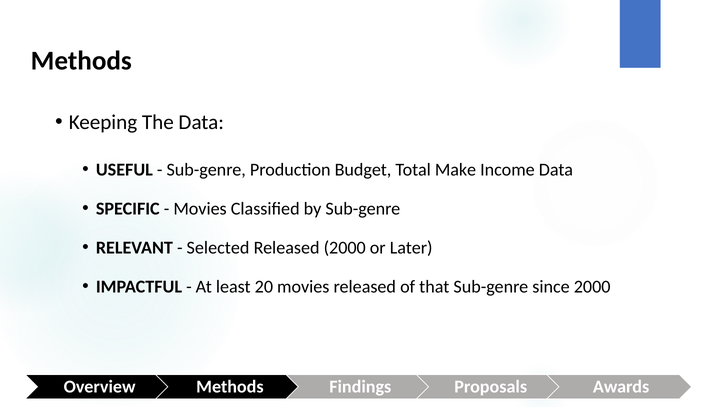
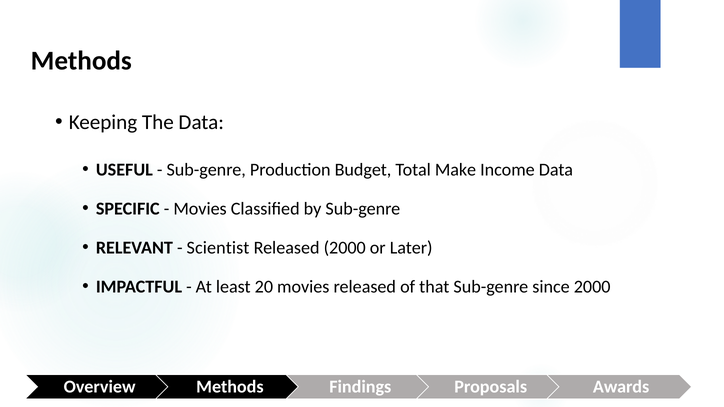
Selected: Selected -> Scientist
